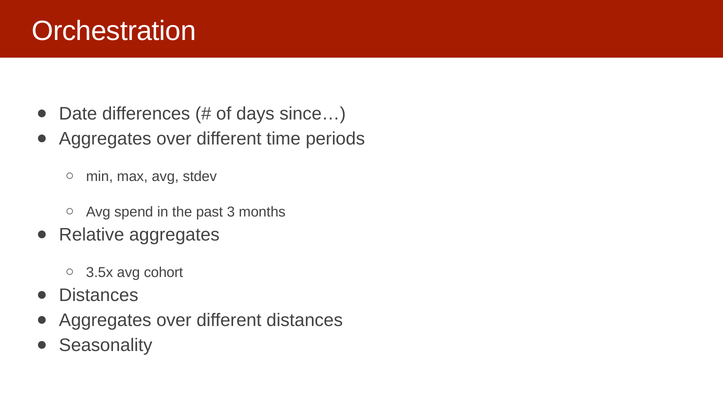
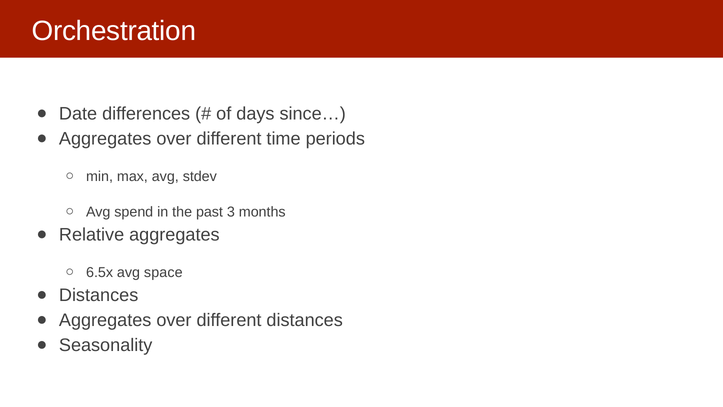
3.5x: 3.5x -> 6.5x
cohort: cohort -> space
